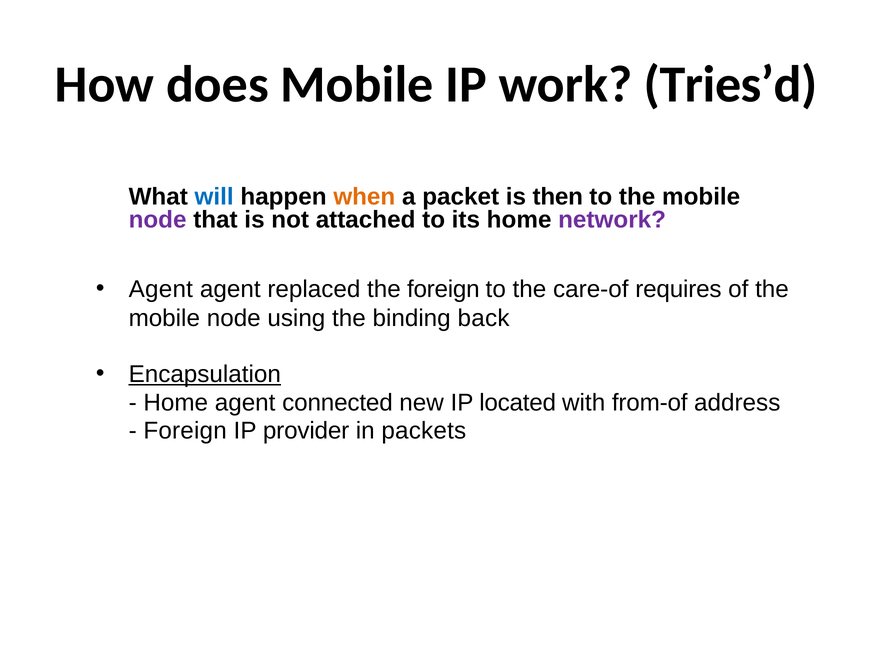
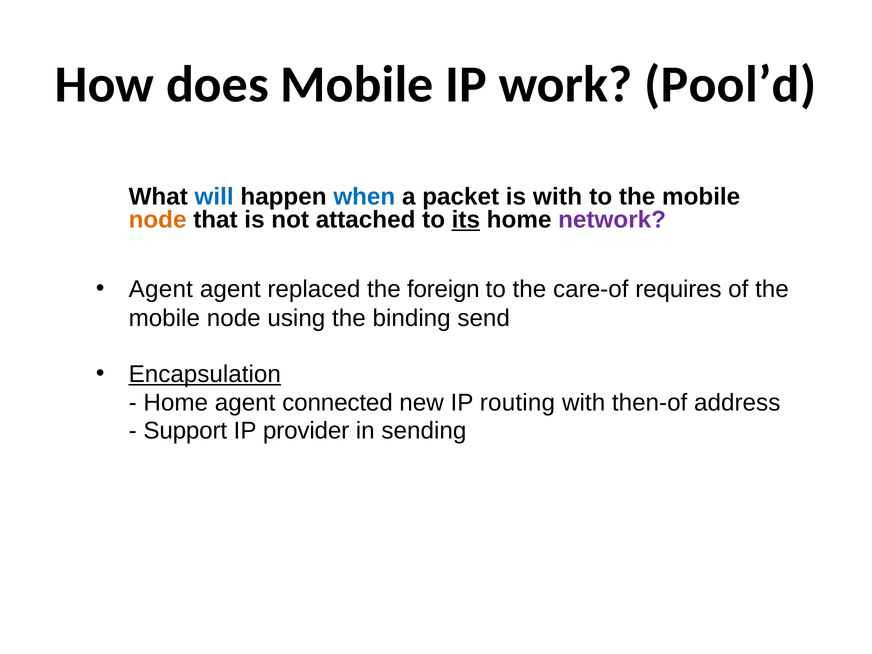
Tries’d: Tries’d -> Pool’d
when colour: orange -> blue
is then: then -> with
node at (158, 220) colour: purple -> orange
its underline: none -> present
back: back -> send
located: located -> routing
from-of: from-of -> then-of
Foreign at (185, 431): Foreign -> Support
packets: packets -> sending
